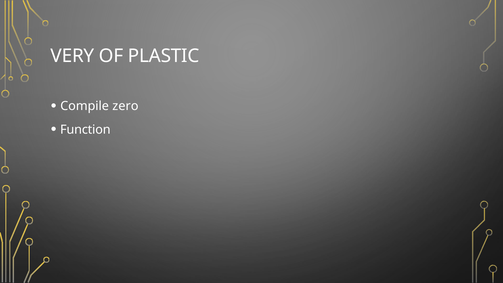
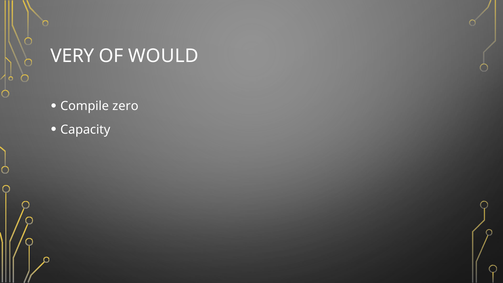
PLASTIC: PLASTIC -> WOULD
Function: Function -> Capacity
